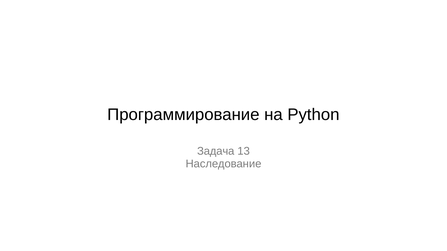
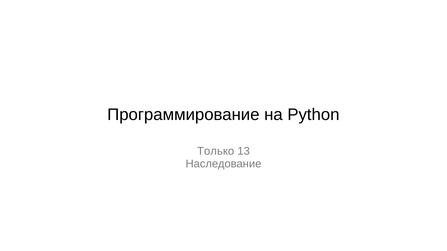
Задача: Задача -> Только
